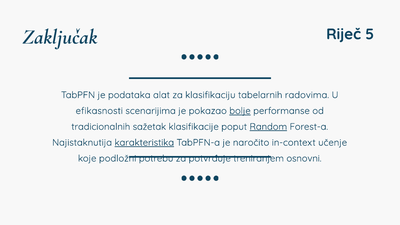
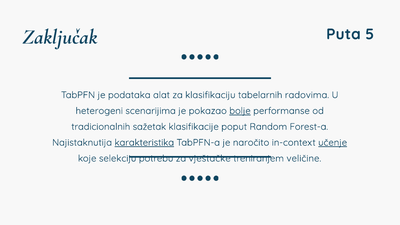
Riječ: Riječ -> Puta
efikasnosti: efikasnosti -> heterogeni
Random underline: present -> none
učenje underline: none -> present
podložni: podložni -> selekciju
potvrđuje: potvrđuje -> vještačke
osnovni: osnovni -> veličine
